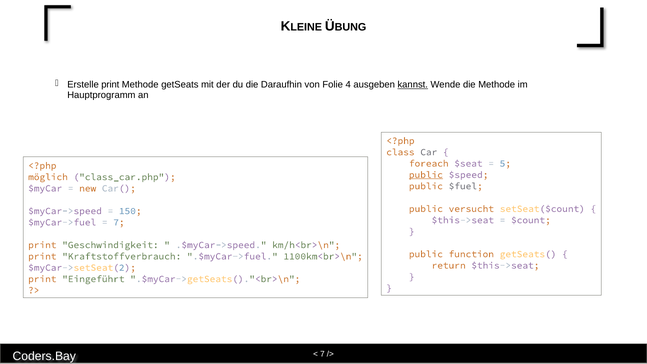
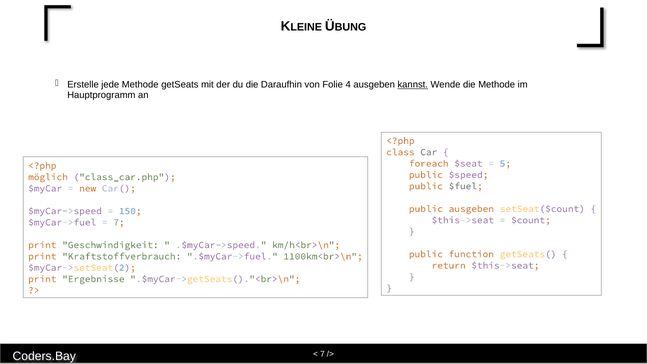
Erstelle print: print -> jede
public at (426, 175) underline: present -> none
public versucht: versucht -> ausgeben
Eingeführt: Eingeführt -> Ergebnisse
